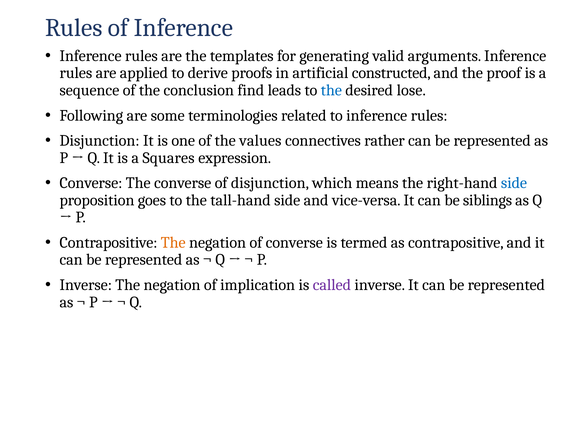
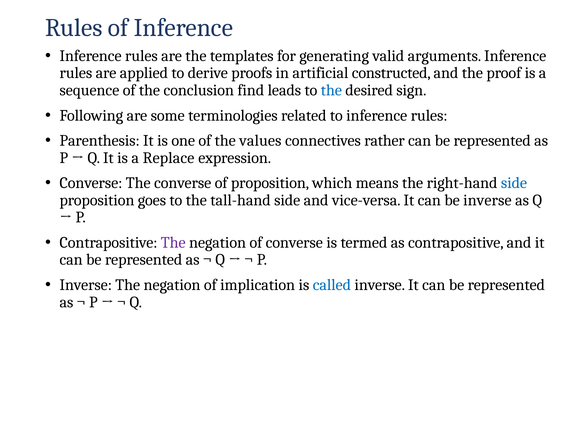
lose: lose -> sign
Disjunction at (100, 141): Disjunction -> Parenthesis
Squares: Squares -> Replace
of disjunction: disjunction -> proposition
be siblings: siblings -> inverse
The at (173, 243) colour: orange -> purple
called colour: purple -> blue
